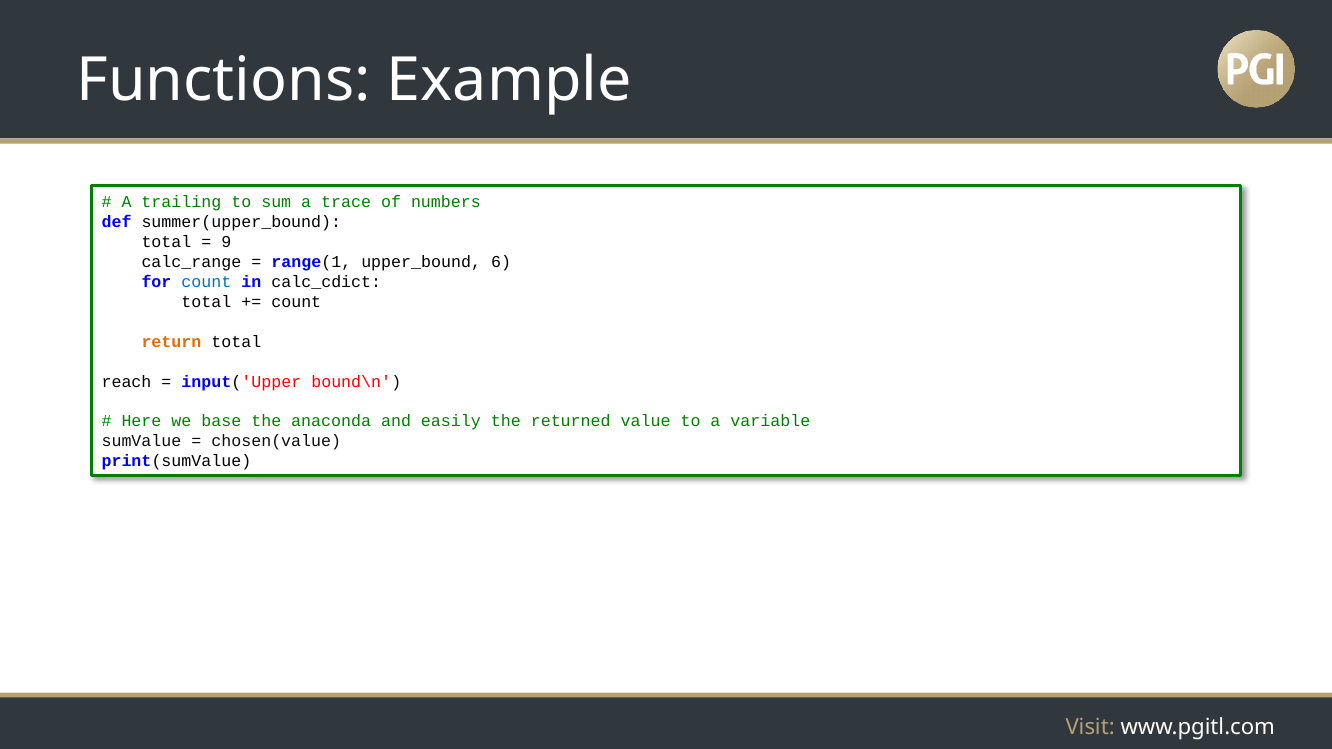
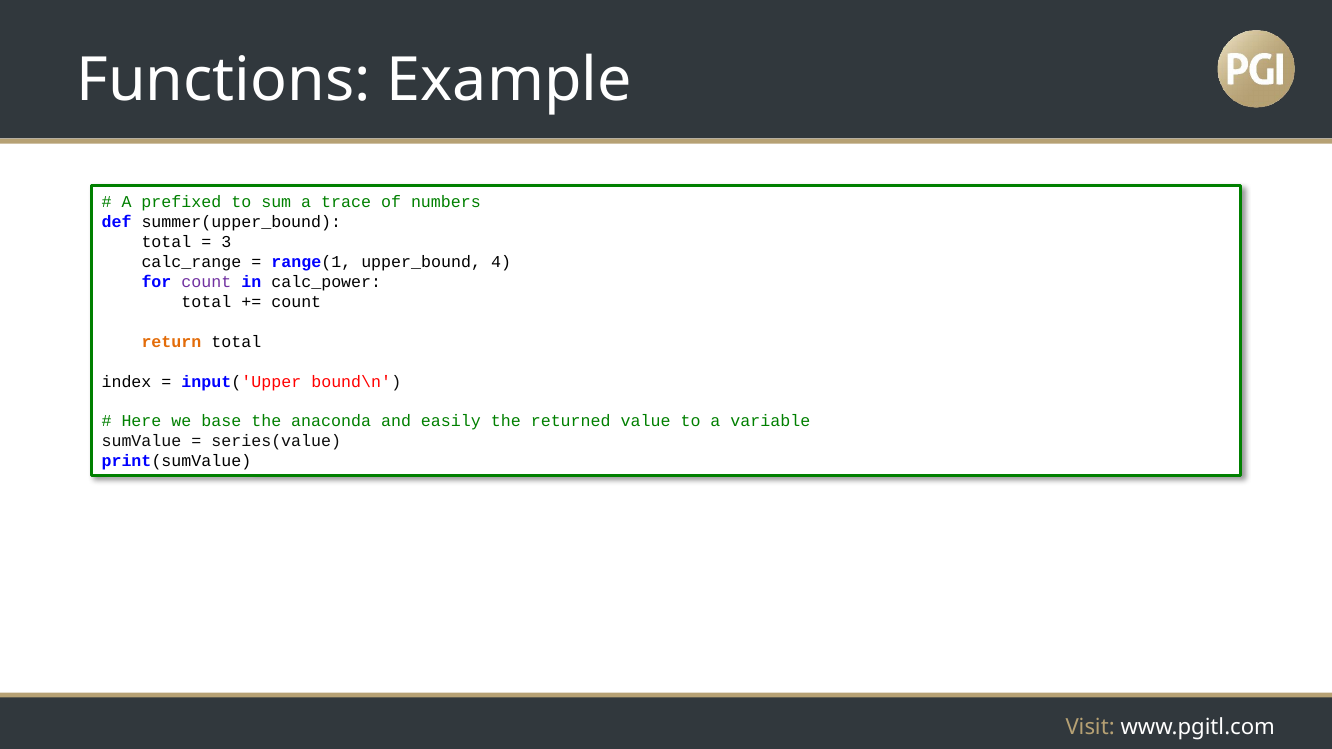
trailing: trailing -> prefixed
9: 9 -> 3
6: 6 -> 4
count at (206, 282) colour: blue -> purple
calc_cdict: calc_cdict -> calc_power
reach: reach -> index
chosen(value: chosen(value -> series(value
